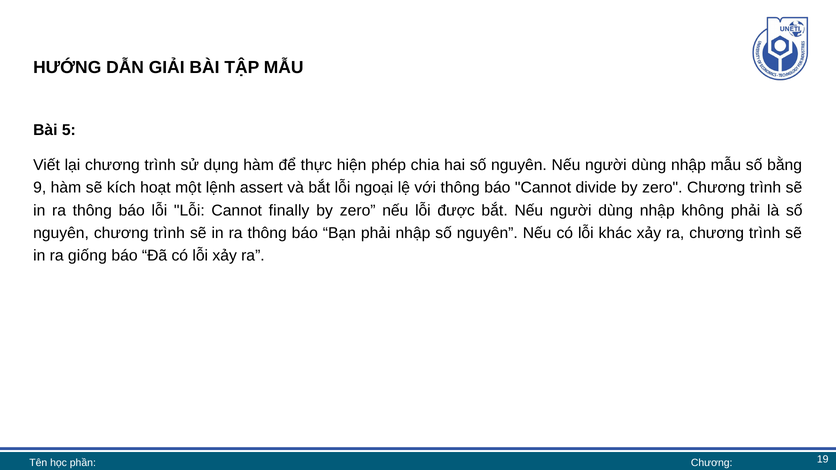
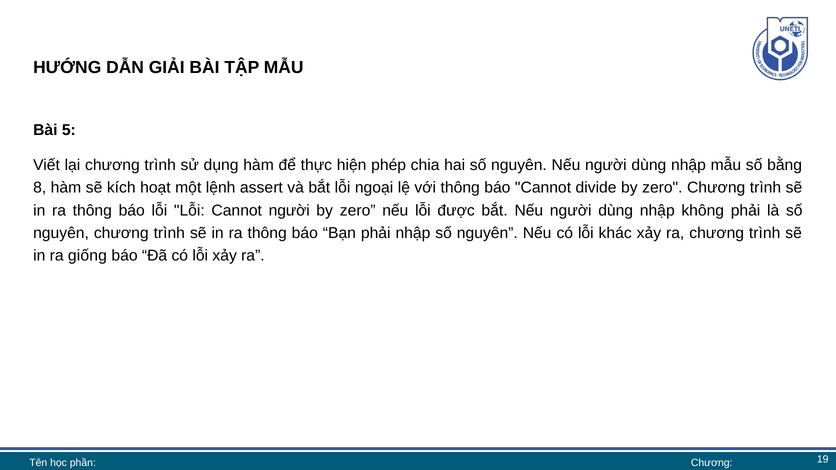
9: 9 -> 8
Cannot finally: finally -> người
